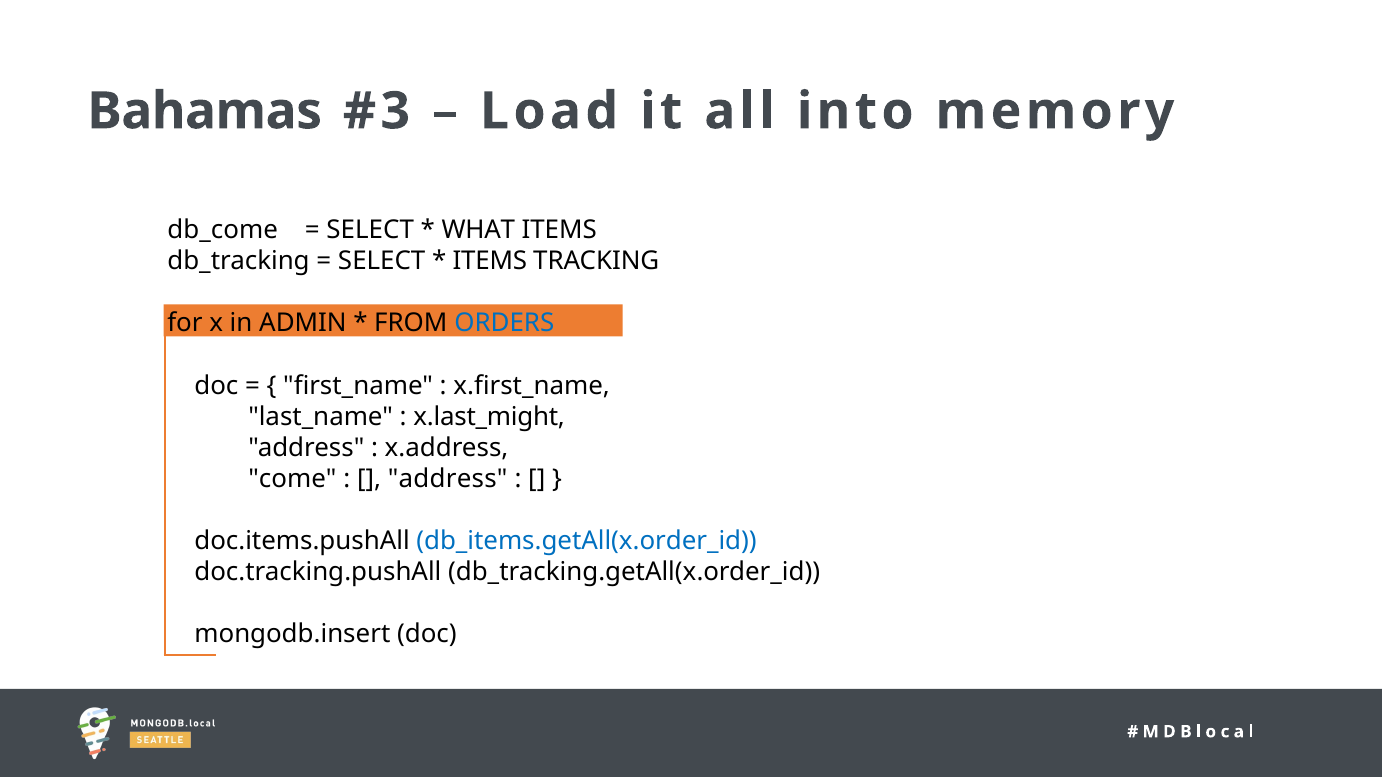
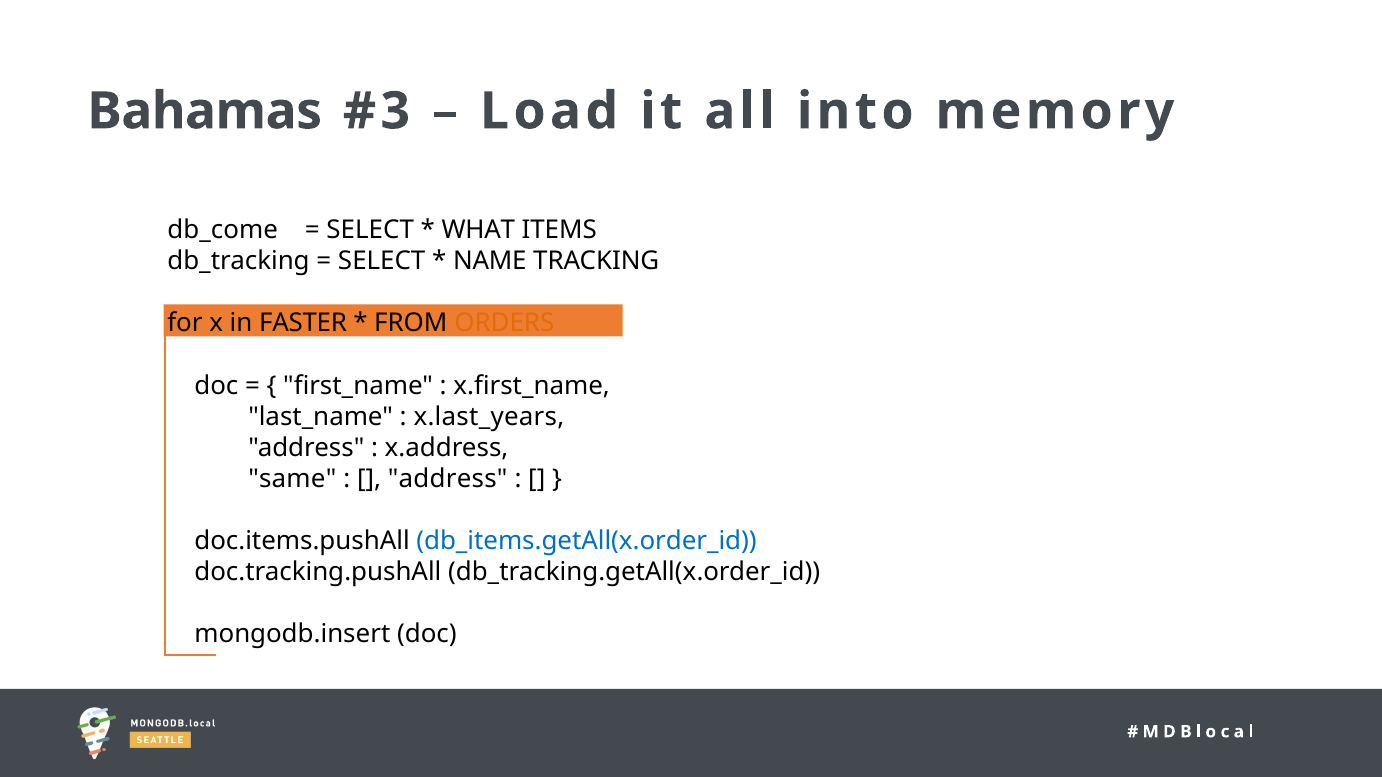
ITEMS at (490, 261): ITEMS -> NAME
ADMIN: ADMIN -> FASTER
ORDERS colour: blue -> orange
x.last_might: x.last_might -> x.last_years
come: come -> same
